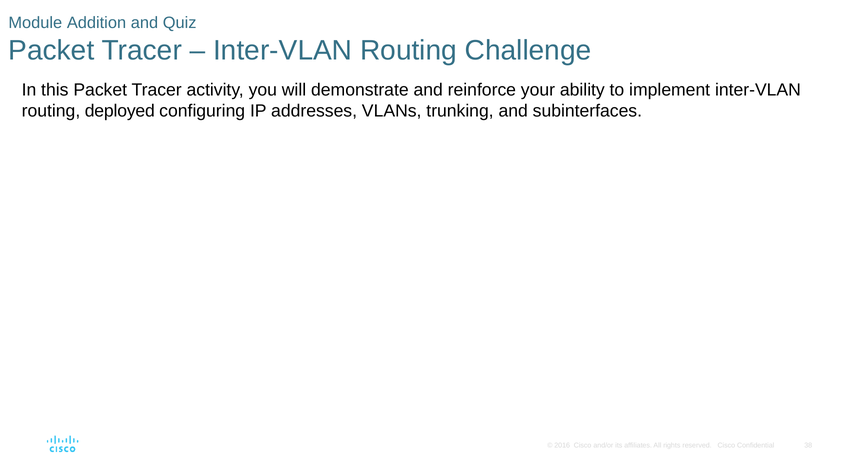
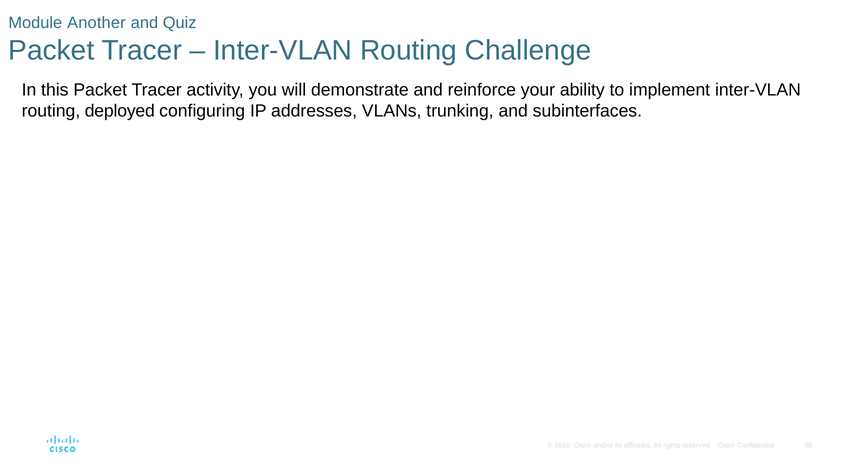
Addition: Addition -> Another
